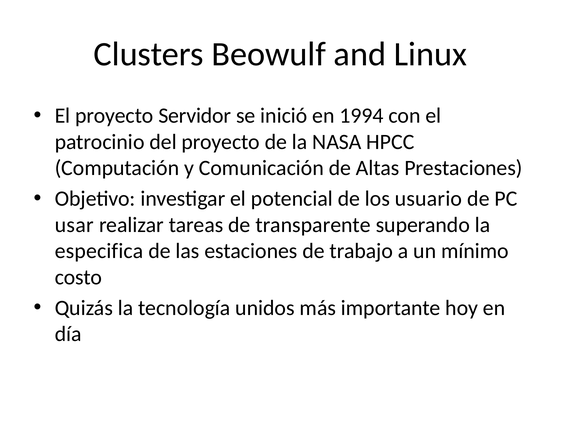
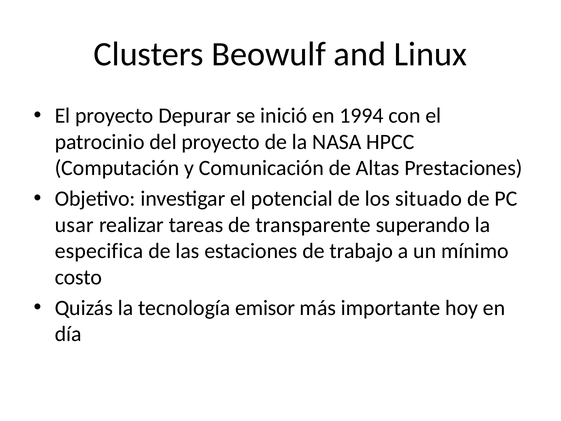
Servidor: Servidor -> Depurar
usuario: usuario -> situado
unidos: unidos -> emisor
